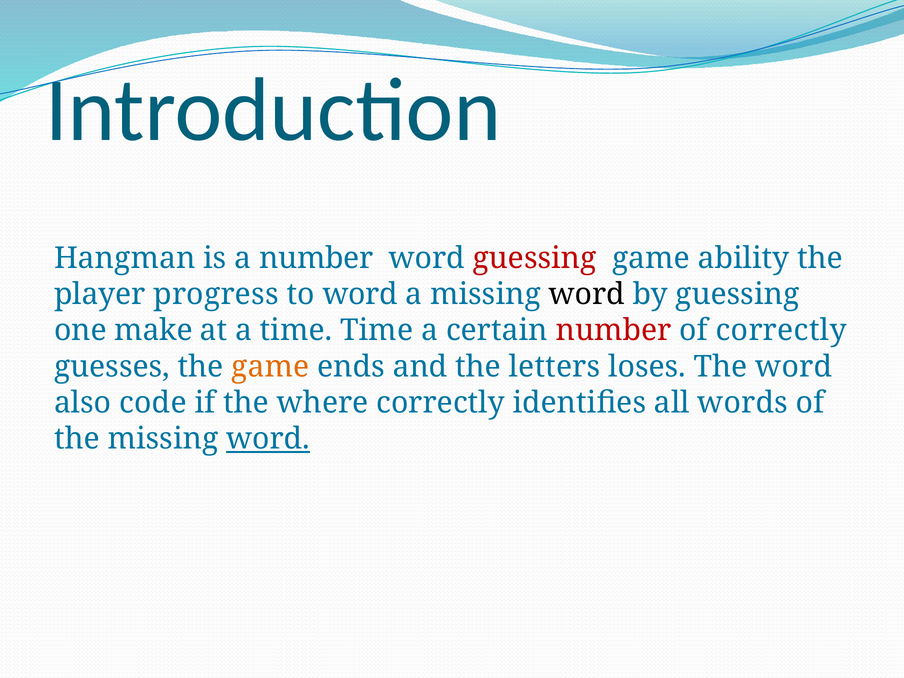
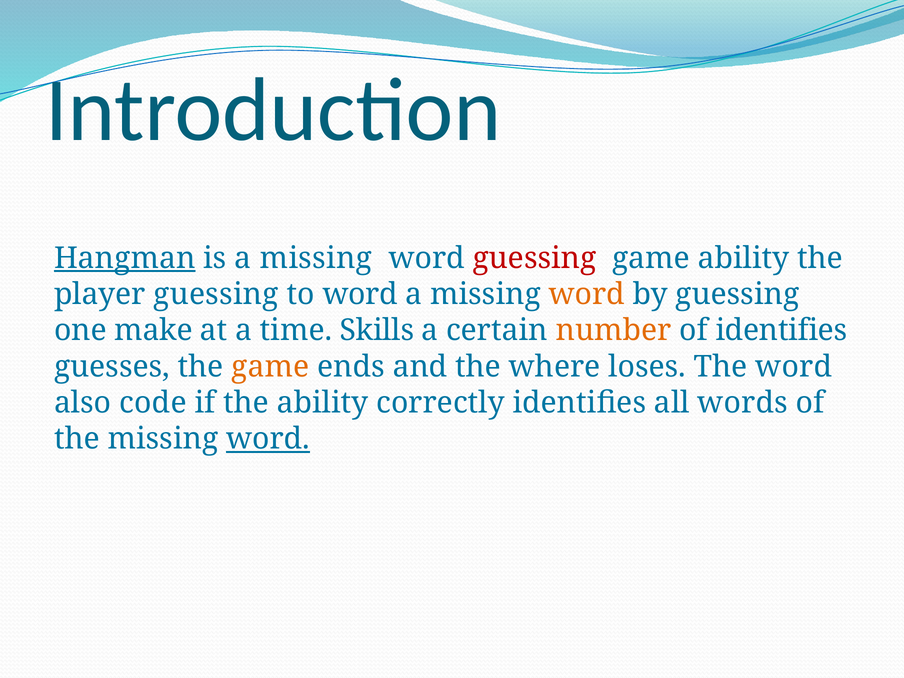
Hangman underline: none -> present
is a number: number -> missing
player progress: progress -> guessing
word at (587, 294) colour: black -> orange
time Time: Time -> Skills
number at (614, 331) colour: red -> orange
of correctly: correctly -> identifies
letters: letters -> where
the where: where -> ability
